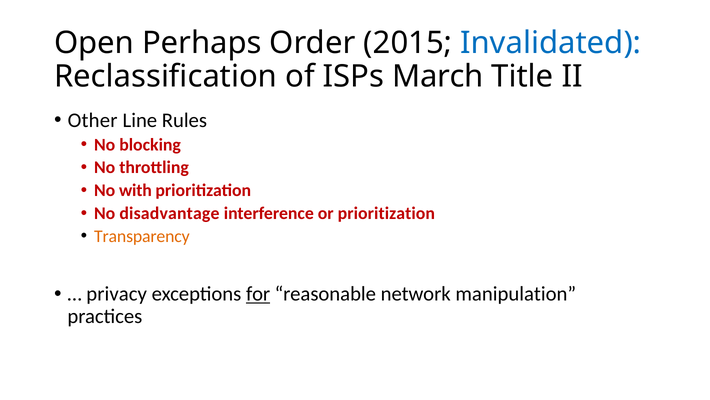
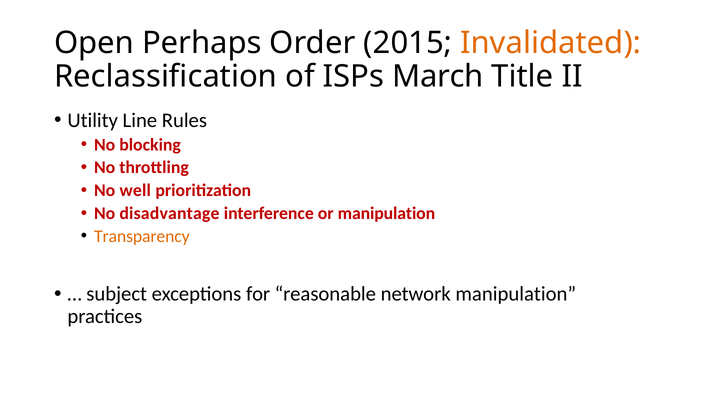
Invalidated colour: blue -> orange
Other: Other -> Utility
with: with -> well
or prioritization: prioritization -> manipulation
privacy: privacy -> subject
for underline: present -> none
